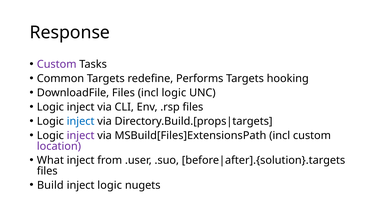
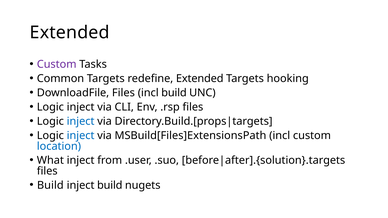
Response at (70, 33): Response -> Extended
redefine Performs: Performs -> Extended
incl logic: logic -> build
inject at (81, 136) colour: purple -> blue
location colour: purple -> blue
inject logic: logic -> build
